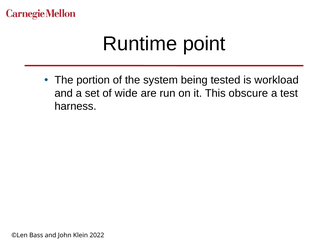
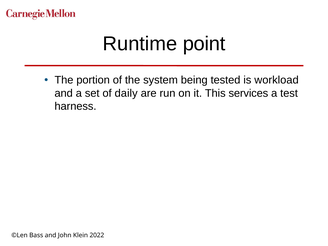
wide: wide -> daily
obscure: obscure -> services
